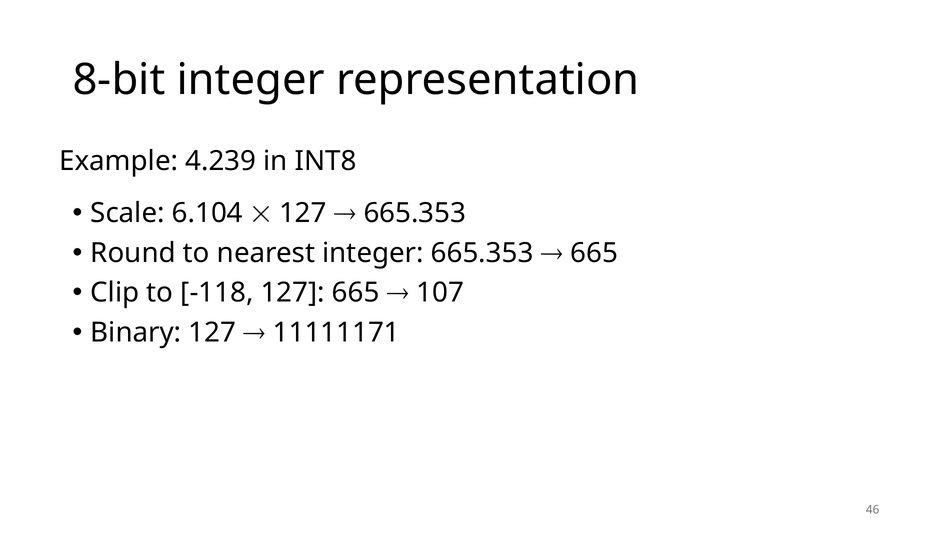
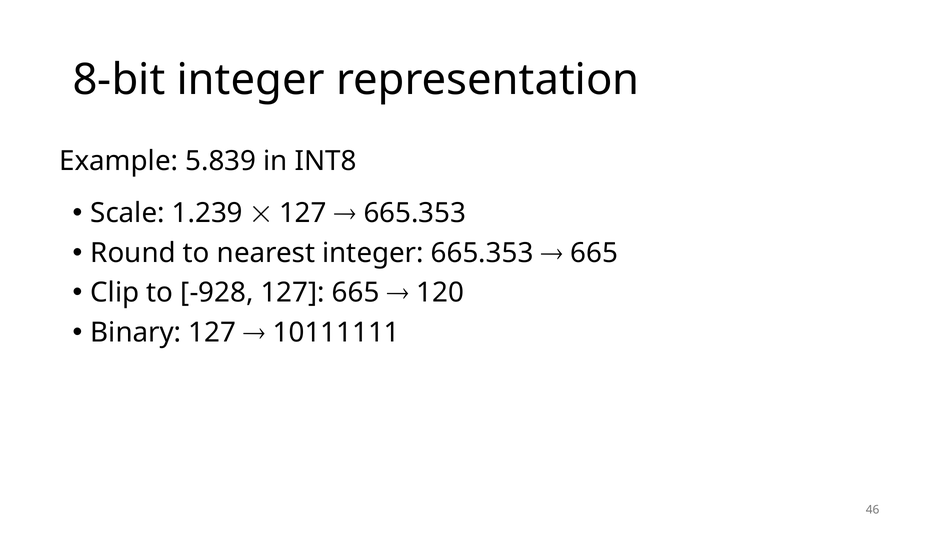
4.239: 4.239 -> 5.839
6.104: 6.104 -> 1.239
-118: -118 -> -928
107: 107 -> 120
11111171: 11111171 -> 10111111
